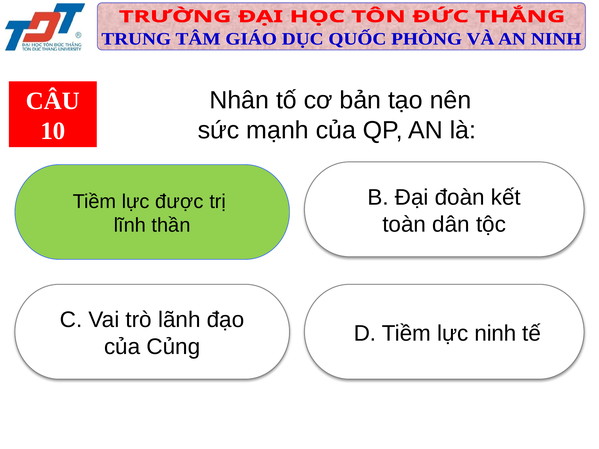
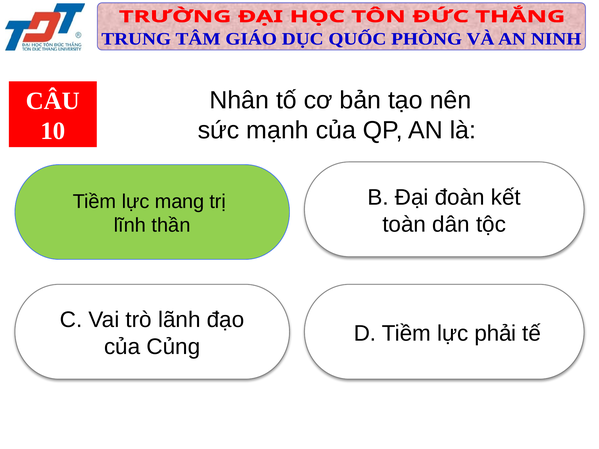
được: được -> mang
ninh: ninh -> phải
